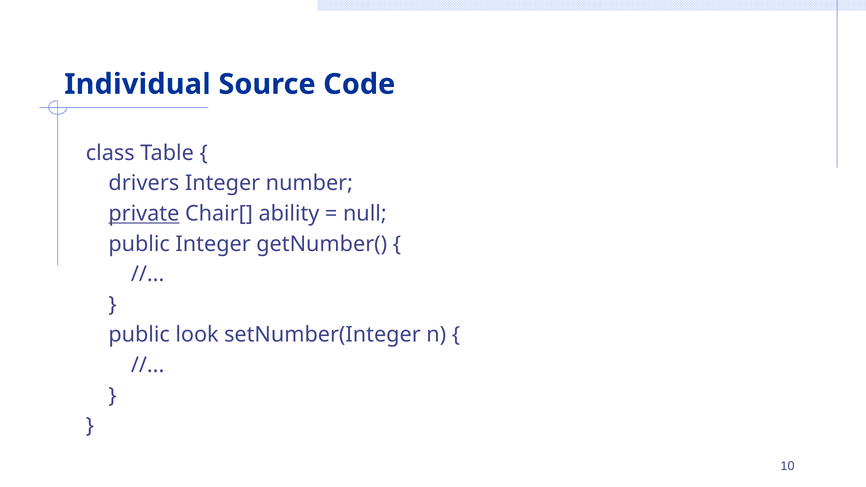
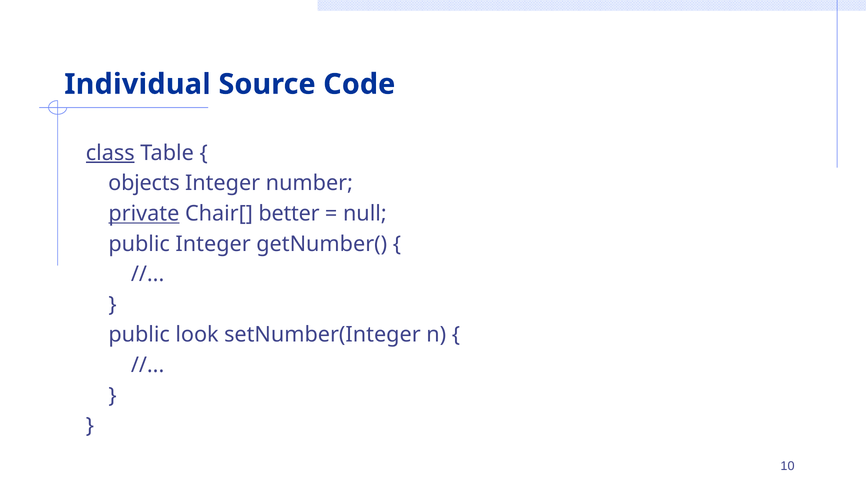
class underline: none -> present
drivers: drivers -> objects
ability: ability -> better
